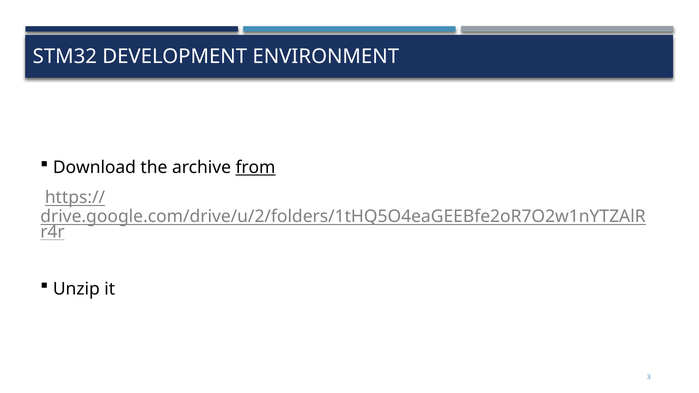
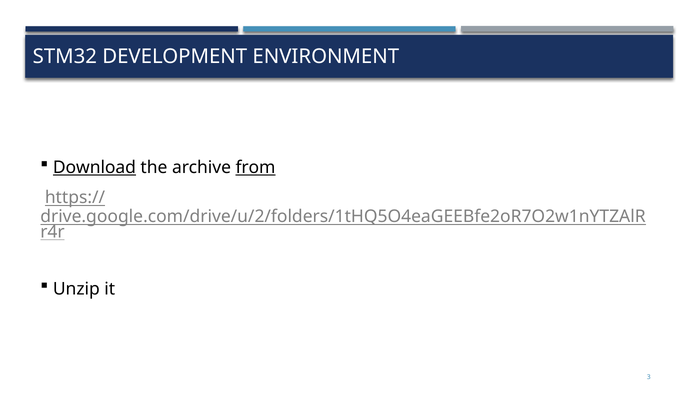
Download underline: none -> present
